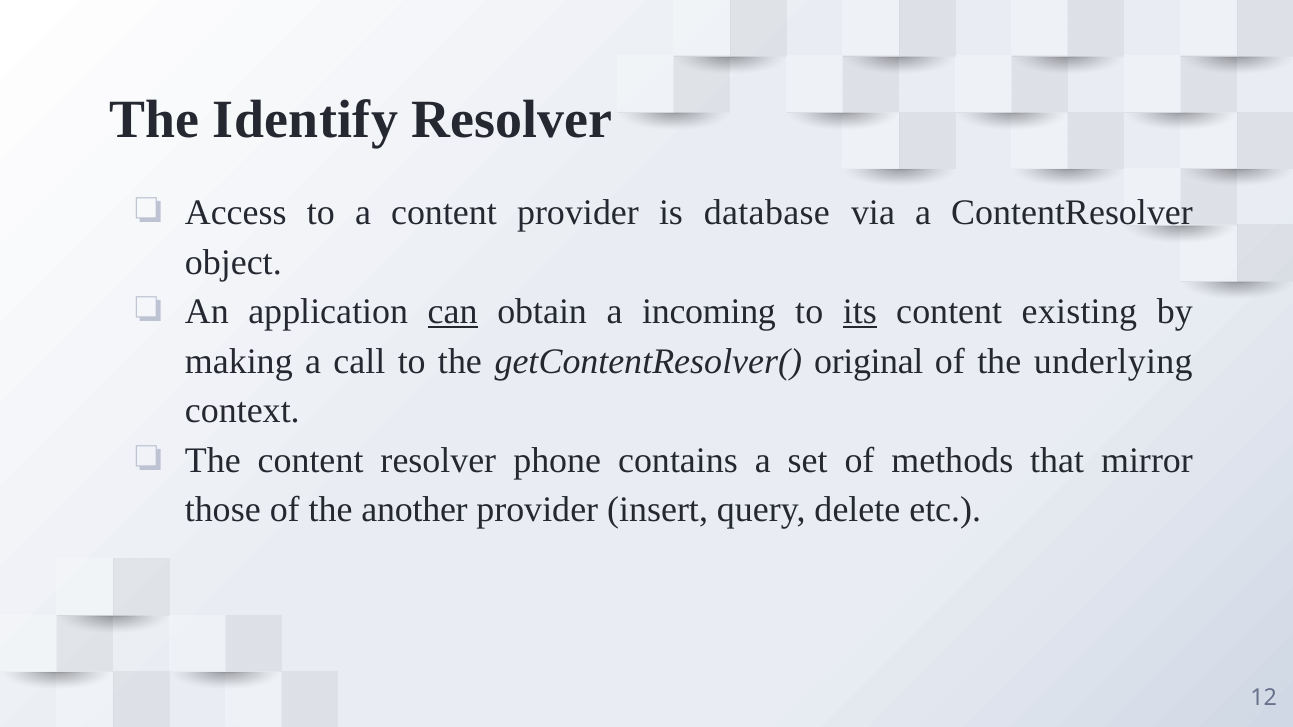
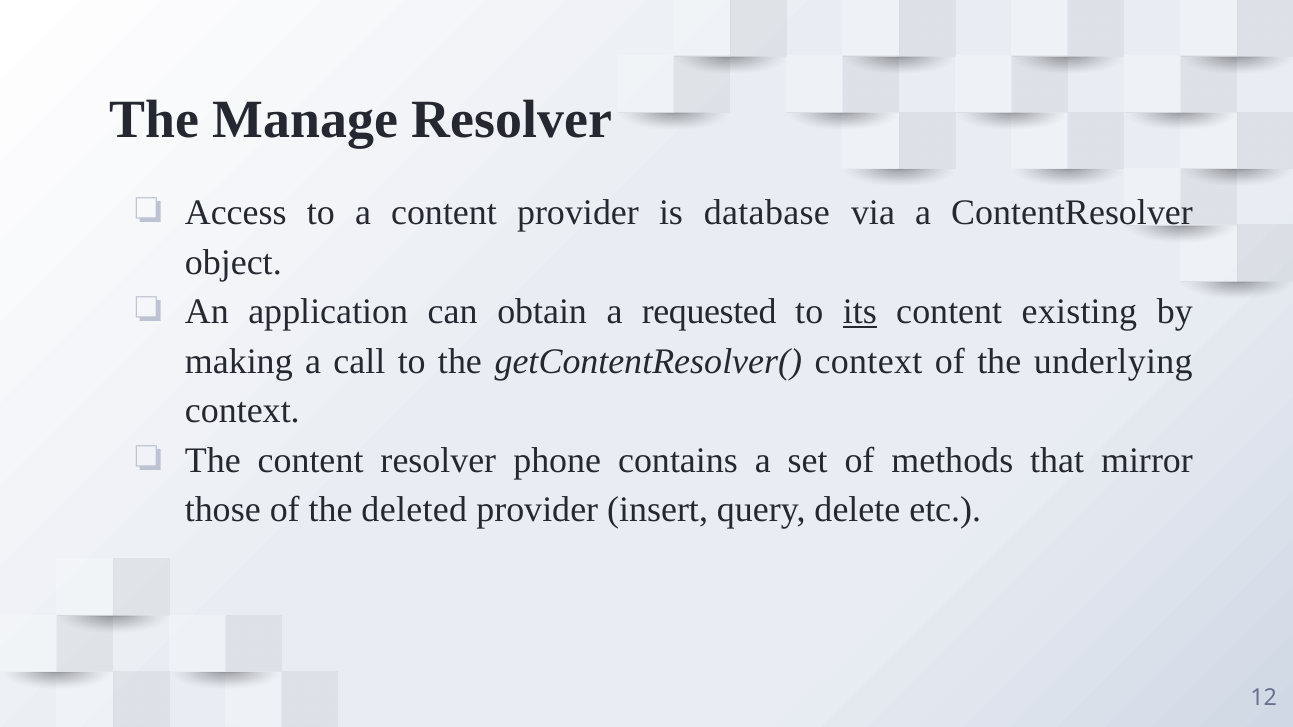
Identify: Identify -> Manage
can underline: present -> none
incoming: incoming -> requested
getContentResolver( original: original -> context
another: another -> deleted
